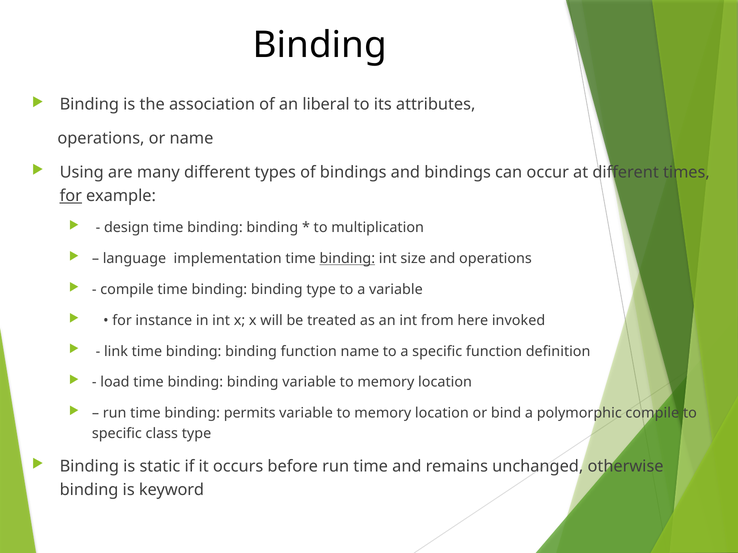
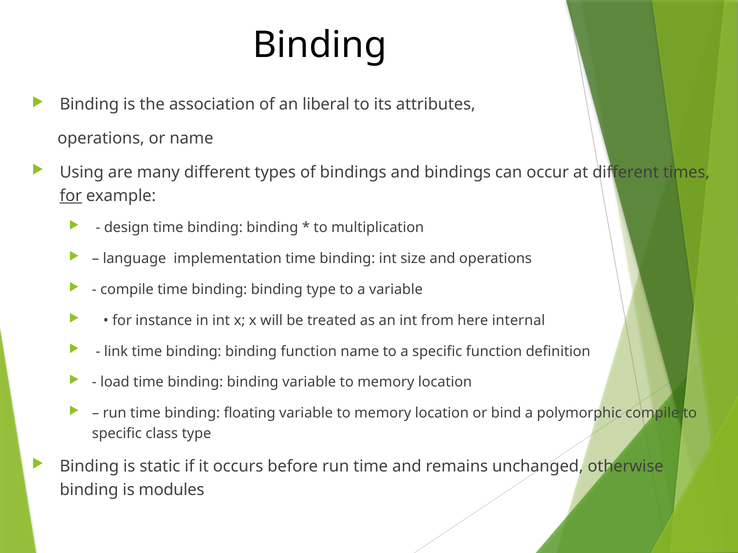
binding at (347, 259) underline: present -> none
invoked: invoked -> internal
permits: permits -> floating
keyword: keyword -> modules
